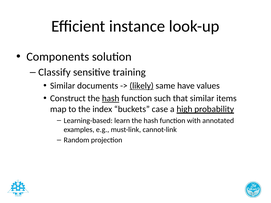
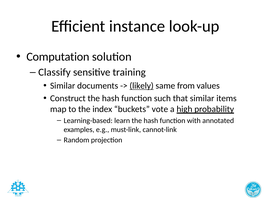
Components: Components -> Computation
have: have -> from
hash at (111, 98) underline: present -> none
case: case -> vote
